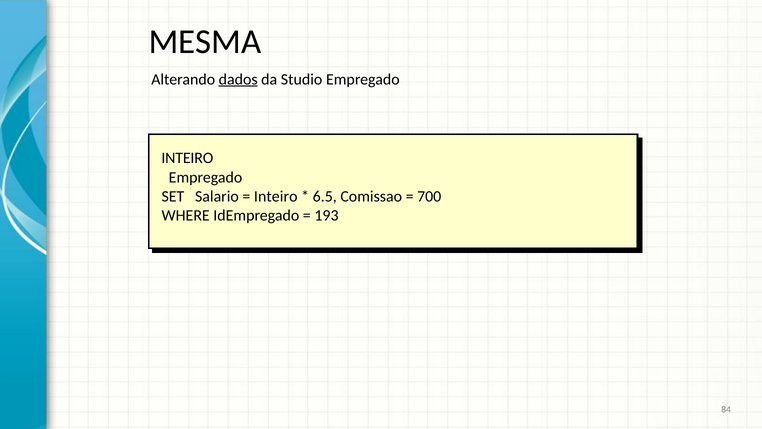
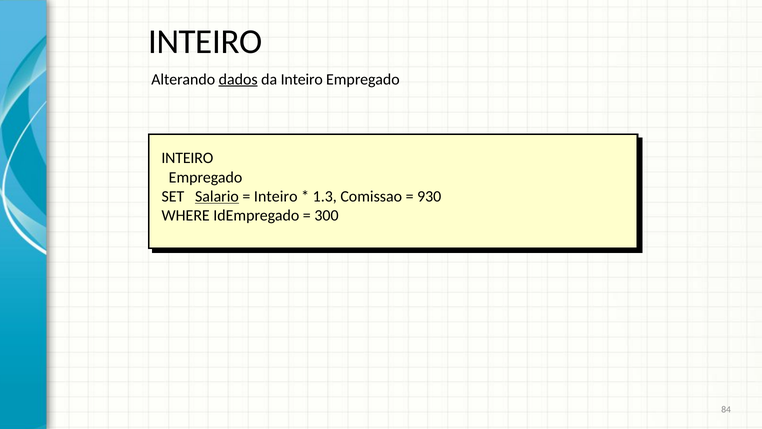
MESMA at (205, 42): MESMA -> INTEIRO
da Studio: Studio -> Inteiro
Salario underline: none -> present
6.5: 6.5 -> 1.3
700: 700 -> 930
193: 193 -> 300
